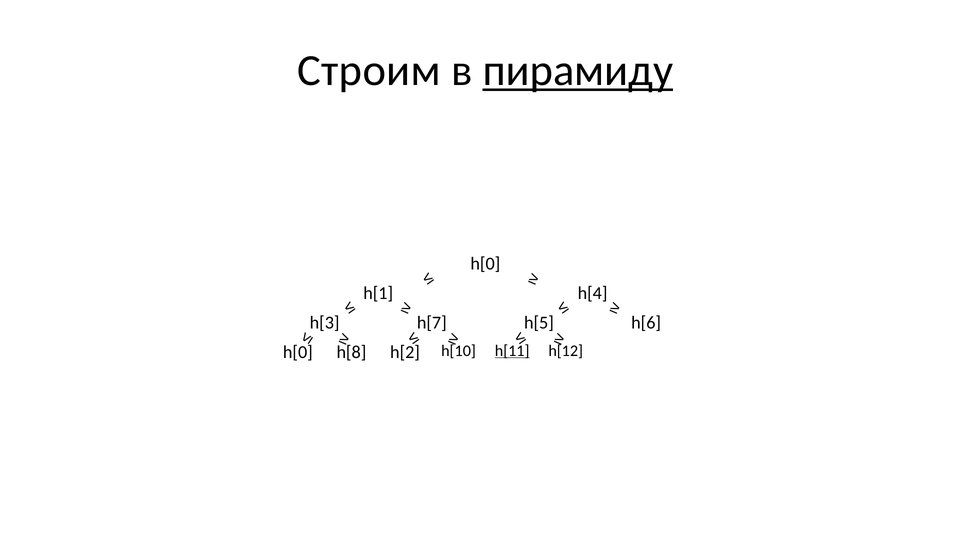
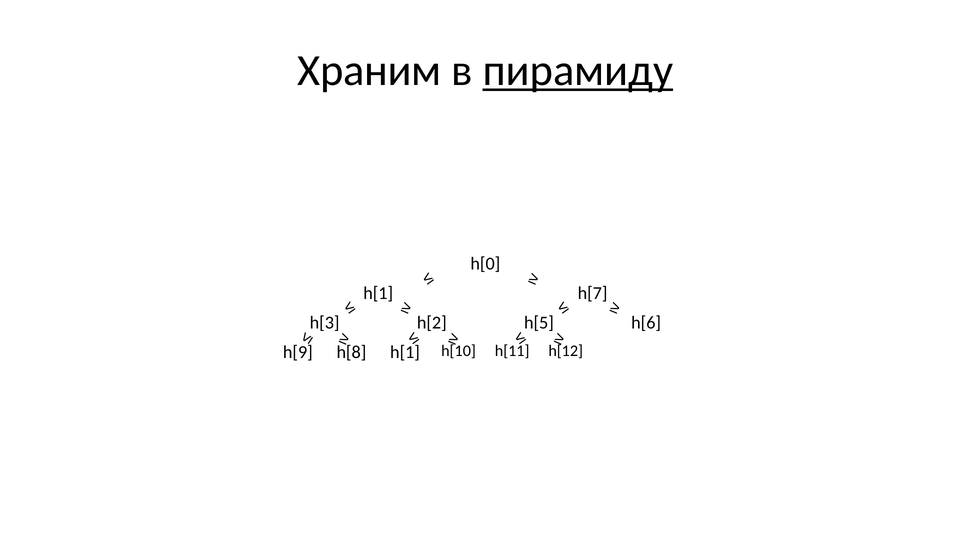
Строим: Строим -> Храним
h[4: h[4 -> h[7
h[7: h[7 -> h[2
h[0 at (298, 352): h[0 -> h[9
h[8 h[2: h[2 -> h[1
h[11 underline: present -> none
